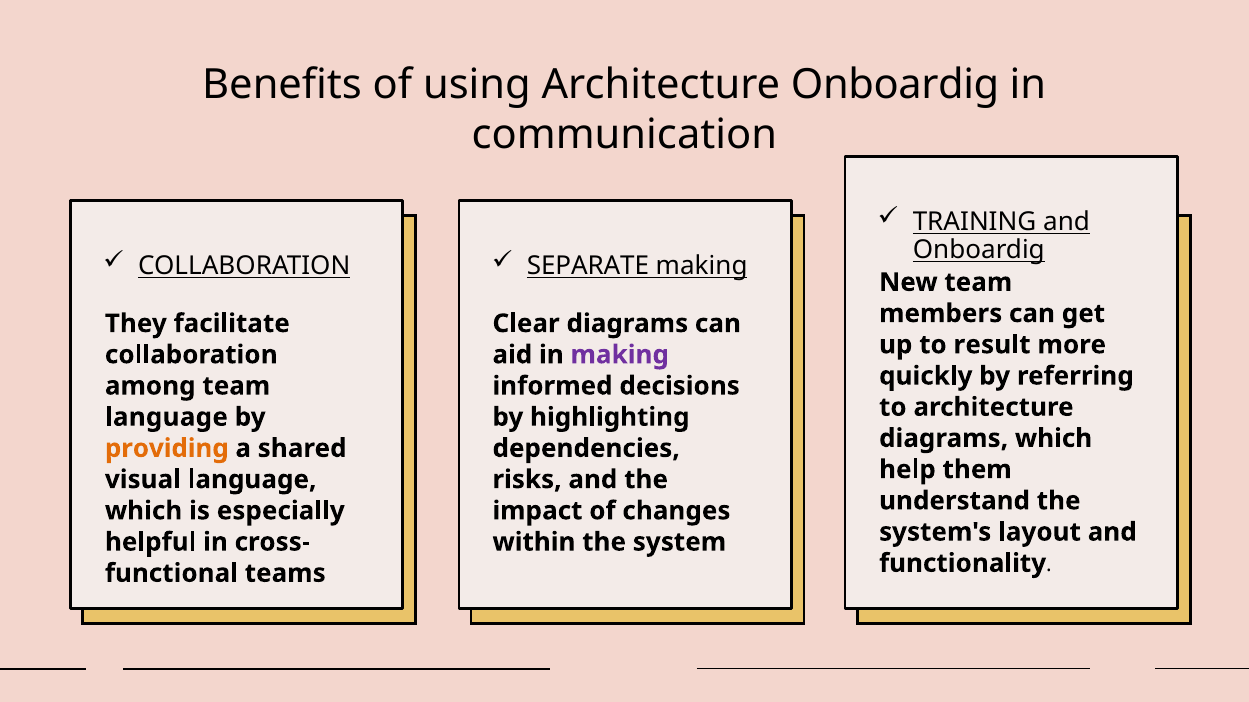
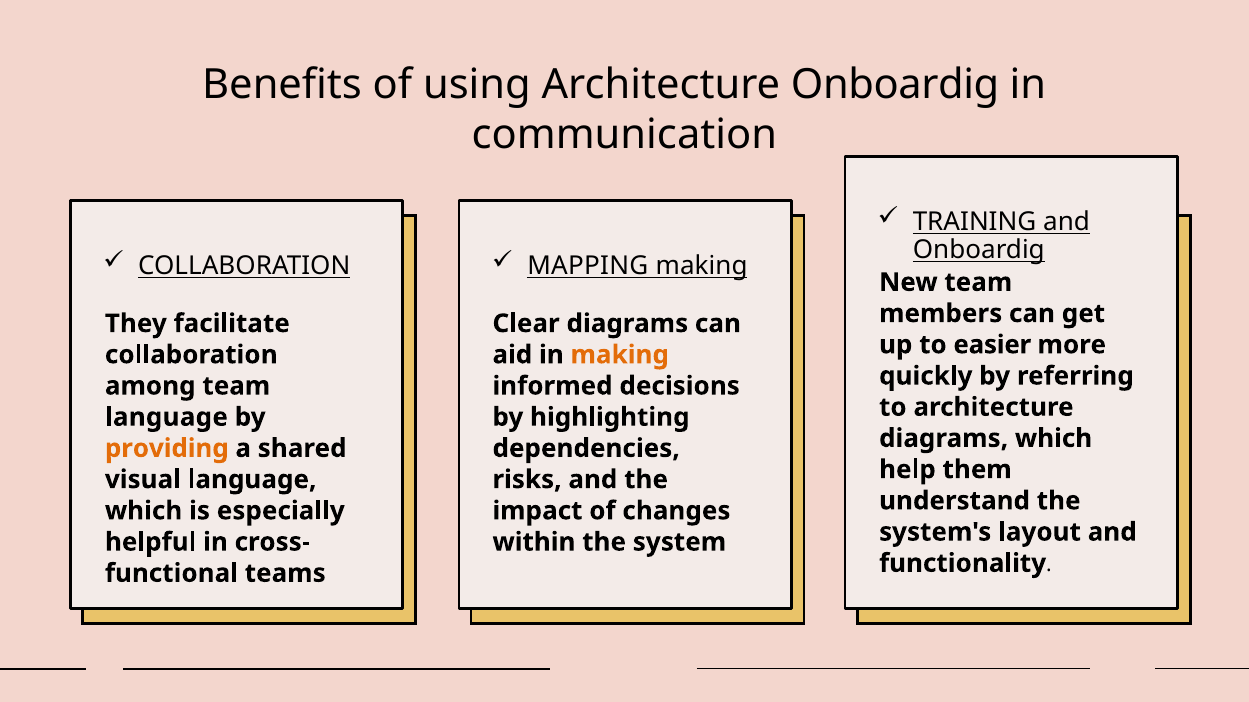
SEPARATE: SEPARATE -> MAPPING
result: result -> easier
making at (620, 355) colour: purple -> orange
